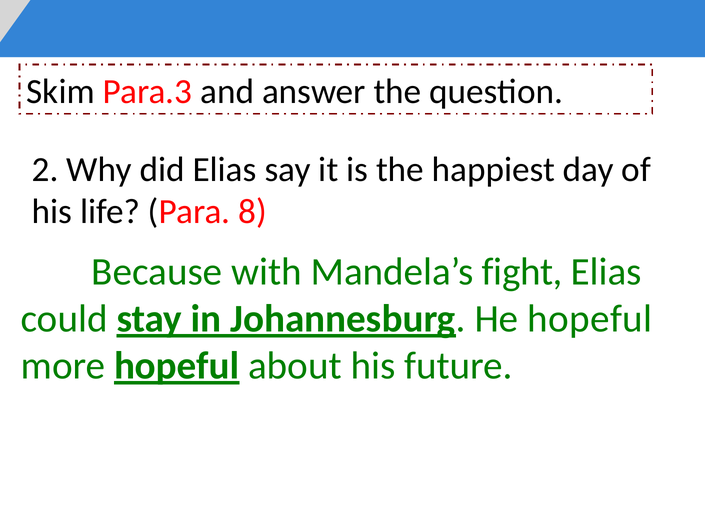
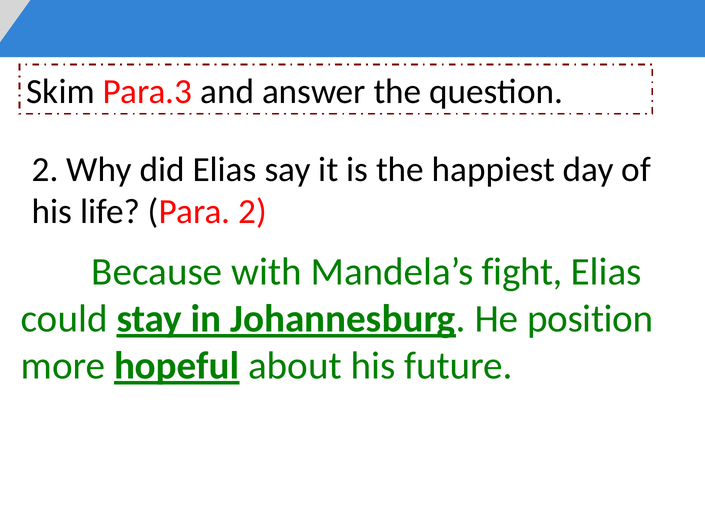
Para 8: 8 -> 2
He hopeful: hopeful -> position
